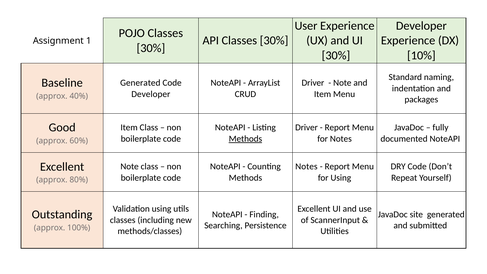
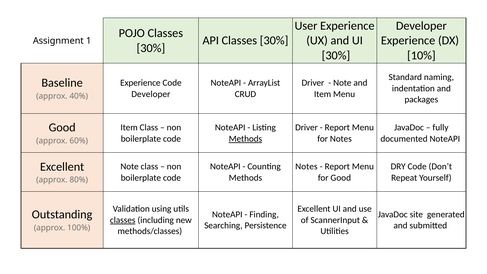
Generated at (140, 83): Generated -> Experience
for Using: Using -> Good
classes at (123, 220) underline: none -> present
